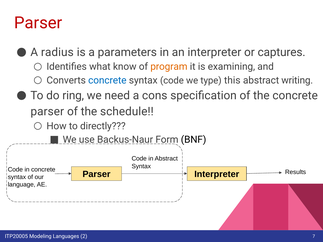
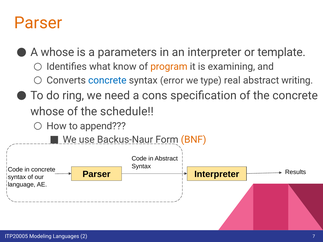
Parser at (38, 23) colour: red -> orange
A radius: radius -> whose
captures: captures -> template
syntax code: code -> error
this: this -> real
parser at (47, 112): parser -> whose
directly: directly -> append
BNF colour: black -> orange
